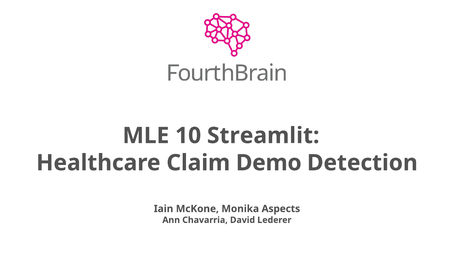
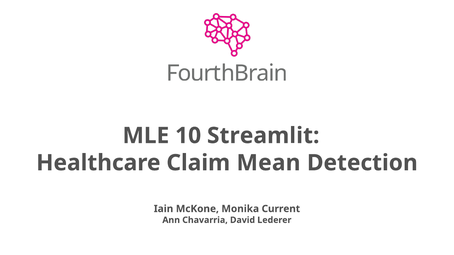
Demo: Demo -> Mean
Aspects: Aspects -> Current
